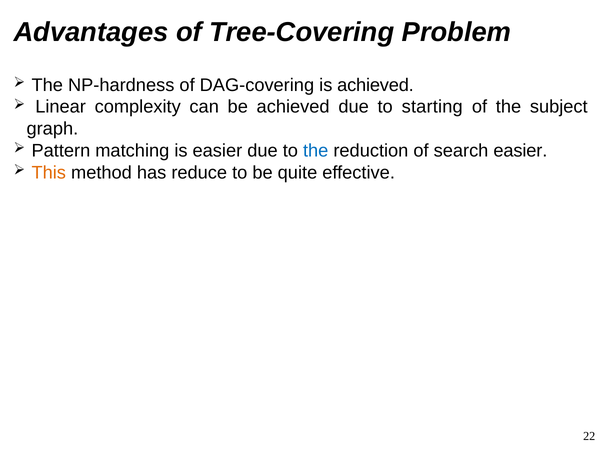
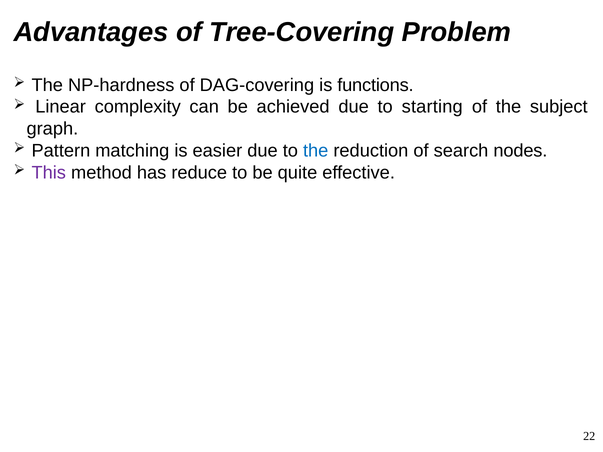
is achieved: achieved -> functions
search easier: easier -> nodes
This colour: orange -> purple
